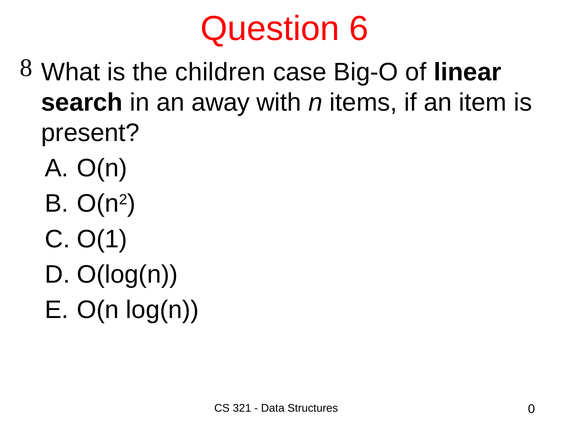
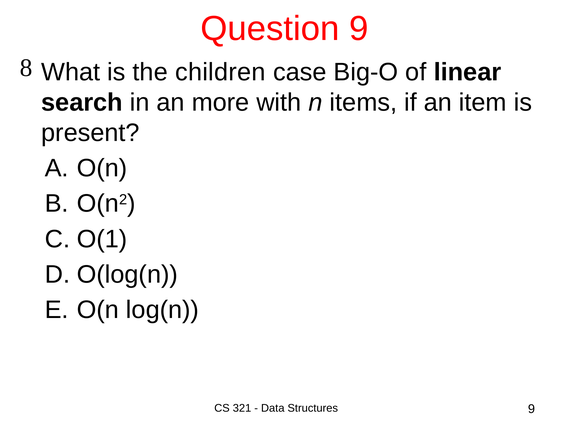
Question 6: 6 -> 9
away: away -> more
Structures 0: 0 -> 9
